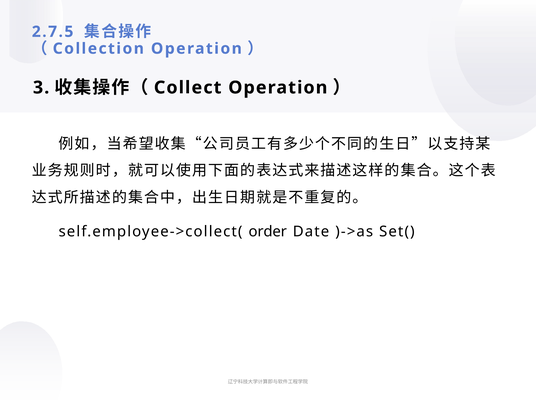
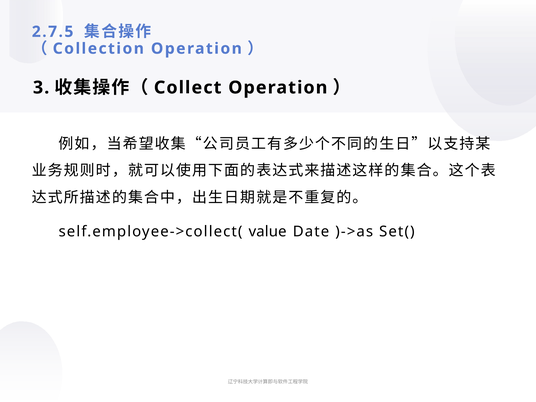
order: order -> value
